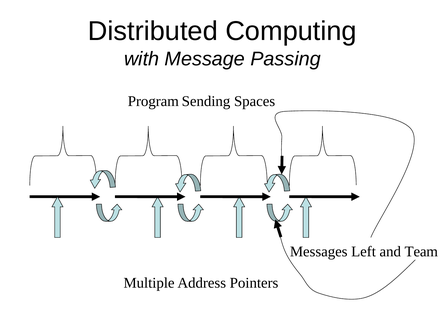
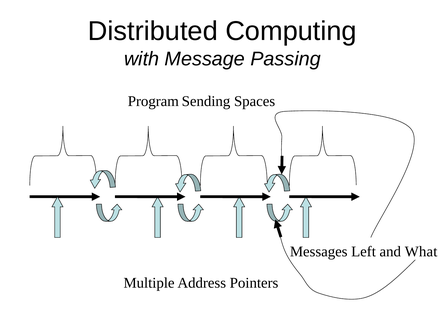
Team: Team -> What
